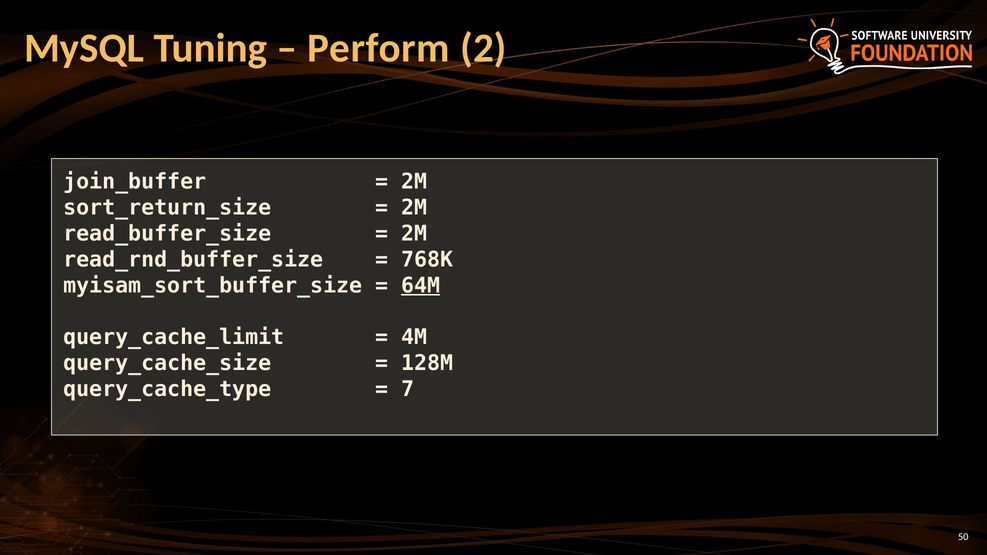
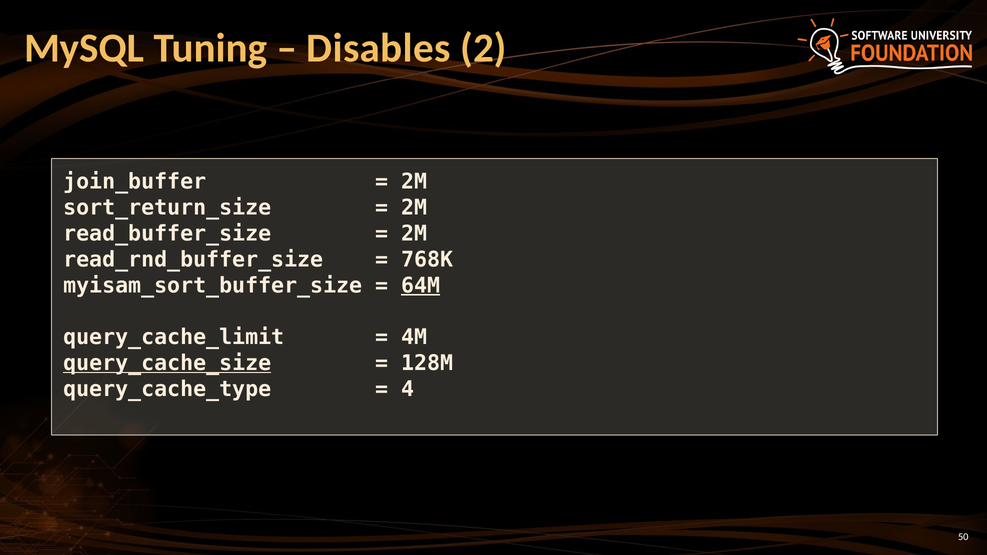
Perform: Perform -> Disables
query_cache_size underline: none -> present
7: 7 -> 4
